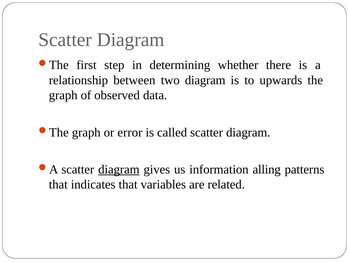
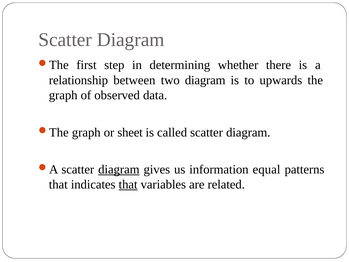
error: error -> sheet
alling: alling -> equal
that at (128, 184) underline: none -> present
